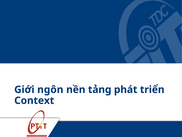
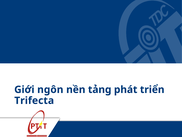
Context: Context -> Trifecta
